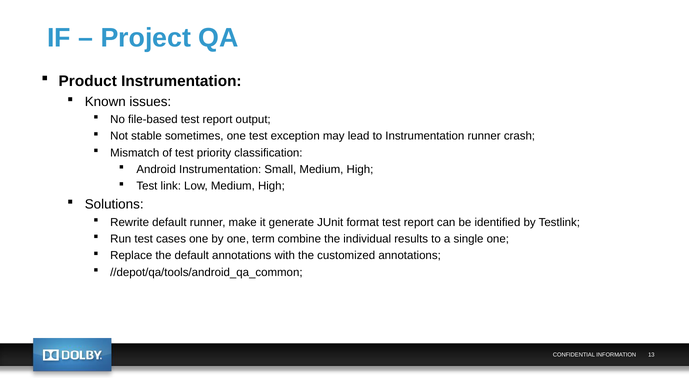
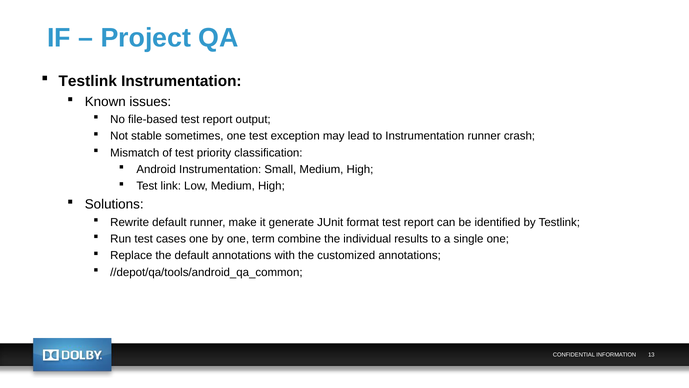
Product at (88, 81): Product -> Testlink
